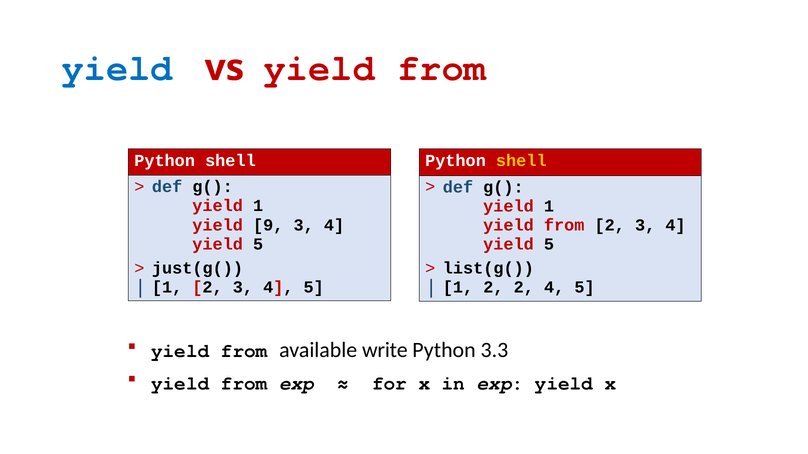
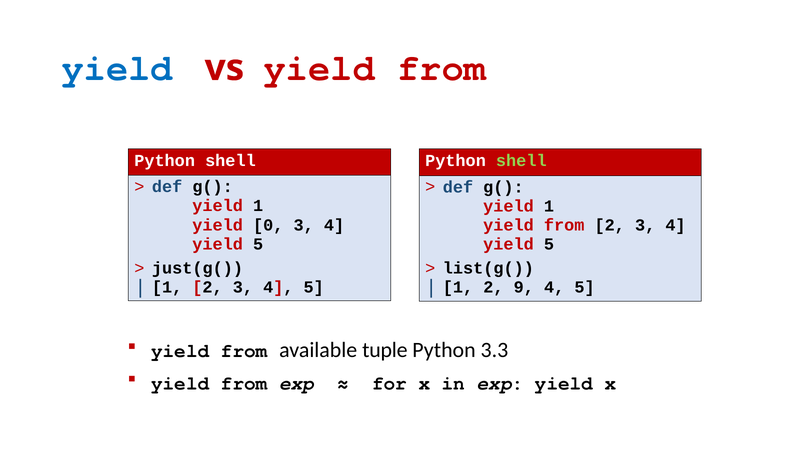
shell at (521, 161) colour: yellow -> light green
9: 9 -> 0
2 2: 2 -> 9
write: write -> tuple
